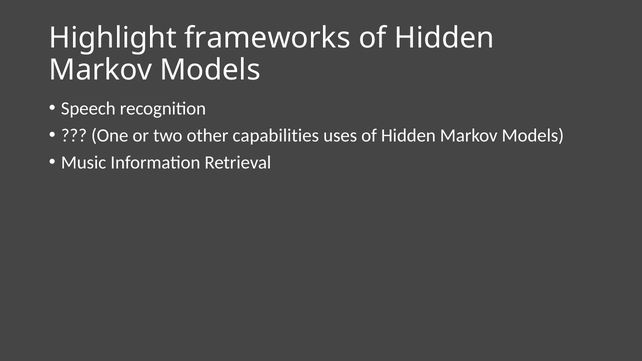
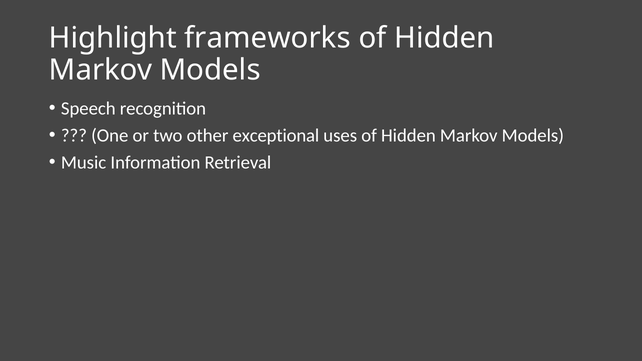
capabilities: capabilities -> exceptional
